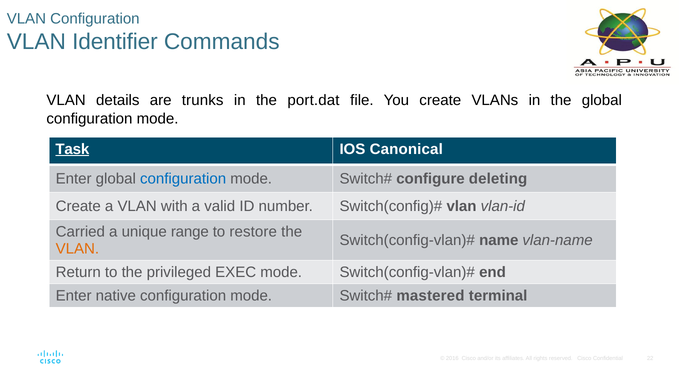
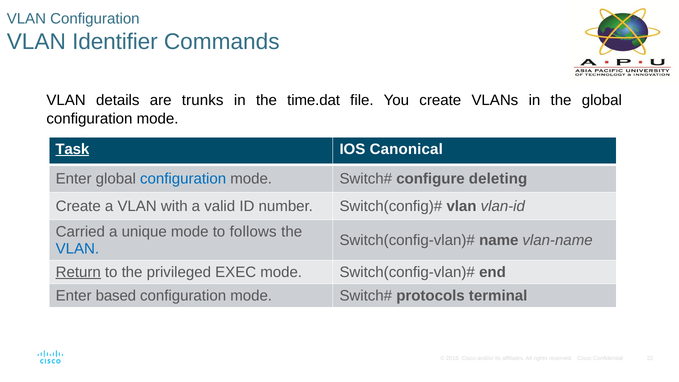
port.dat: port.dat -> time.dat
unique range: range -> mode
restore: restore -> follows
VLAN at (77, 249) colour: orange -> blue
Return underline: none -> present
native: native -> based
mastered: mastered -> protocols
